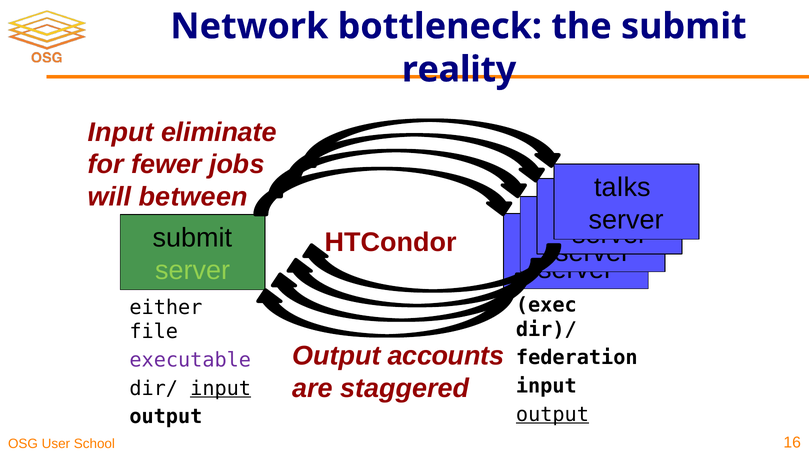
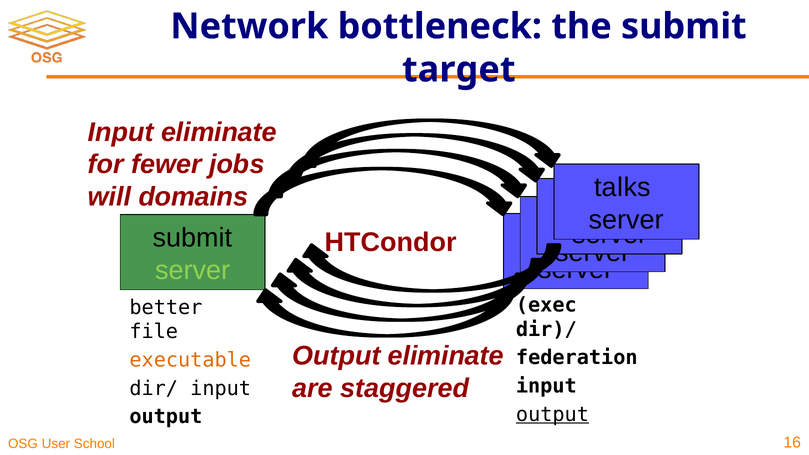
reality: reality -> target
between: between -> domains
either: either -> better
Output accounts: accounts -> eliminate
executable colour: purple -> orange
input at (221, 388) underline: present -> none
